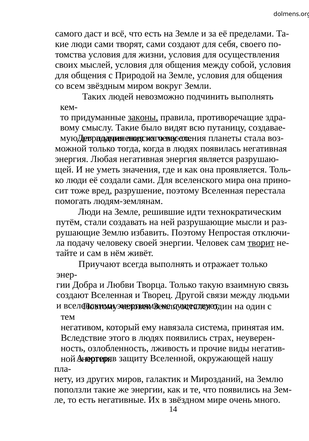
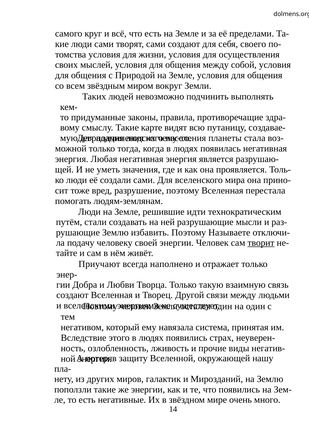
даст: даст -> круг
законы underline: present -> none
было: было -> карте
Непростая: Непростая -> Называете
всегда выполнять: выполнять -> наполнено
